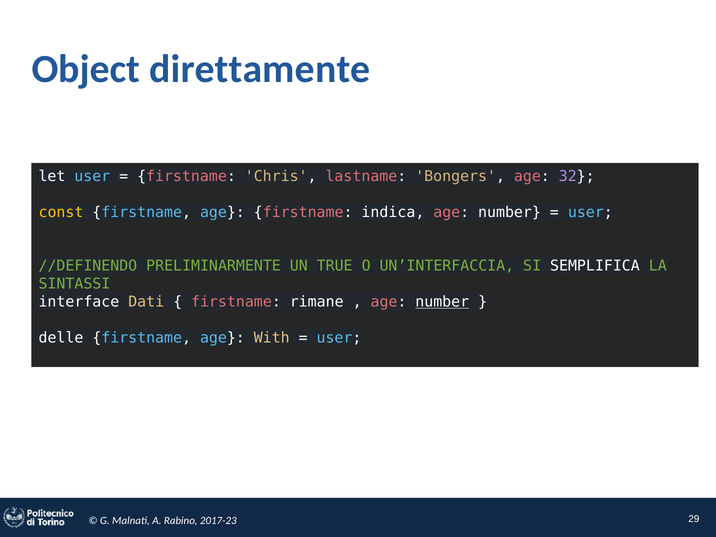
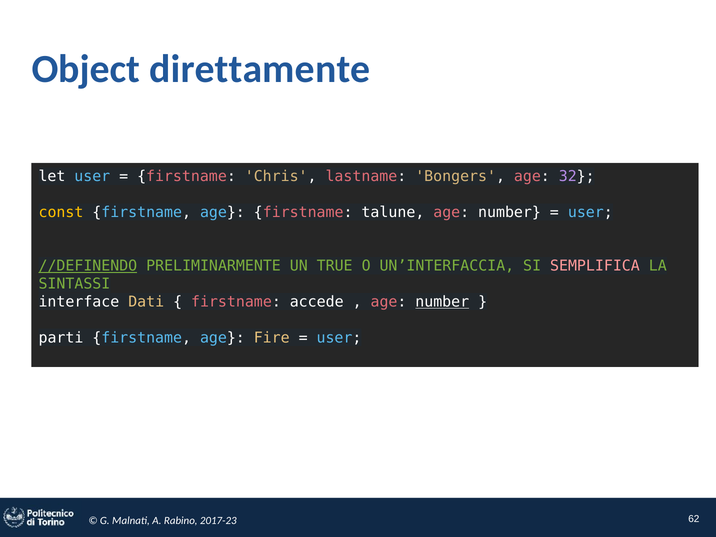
indica: indica -> talune
//DEFINENDO underline: none -> present
SEMPLIFICA colour: white -> pink
rimane: rimane -> accede
delle: delle -> parti
With: With -> Fire
29: 29 -> 62
